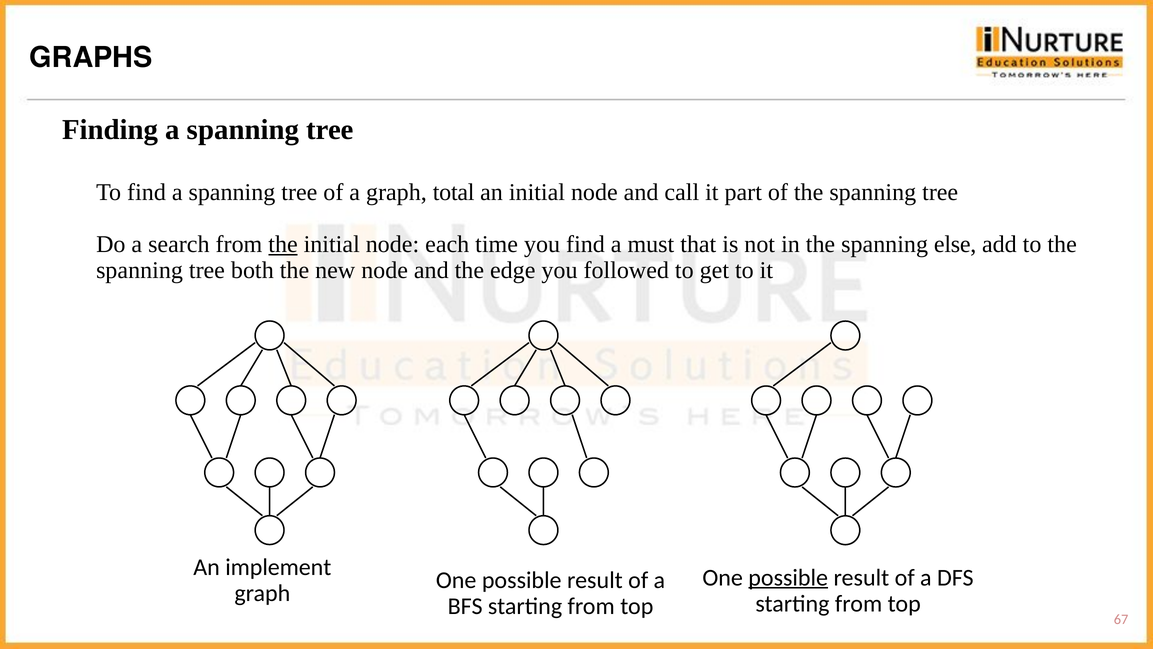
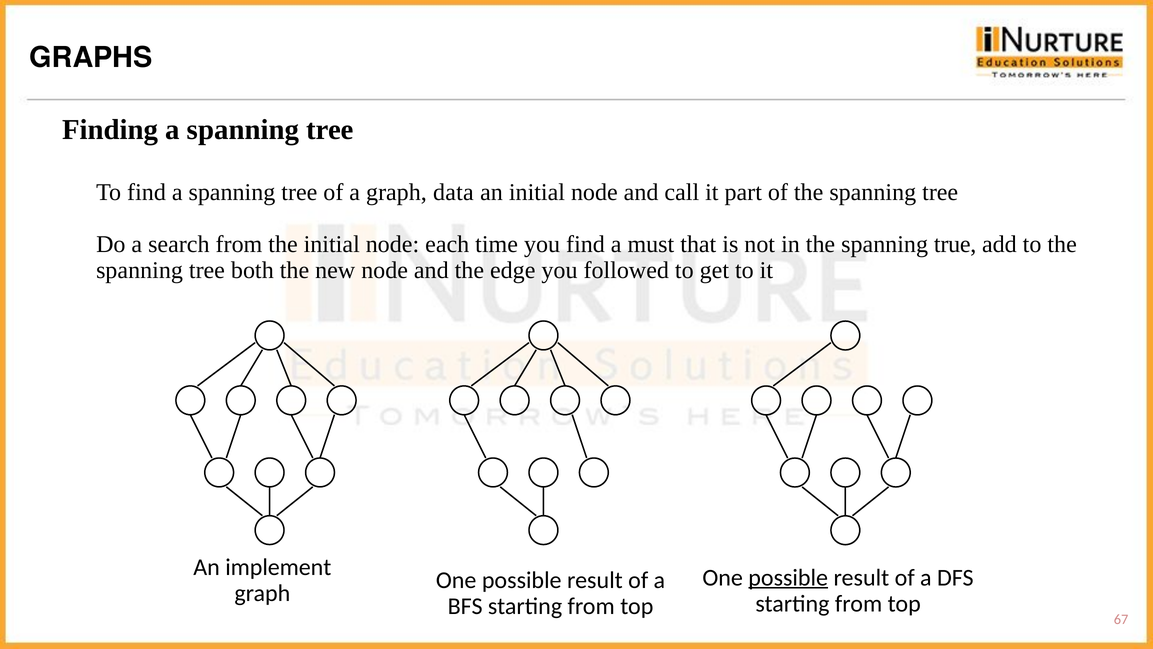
total: total -> data
the at (283, 244) underline: present -> none
else: else -> true
